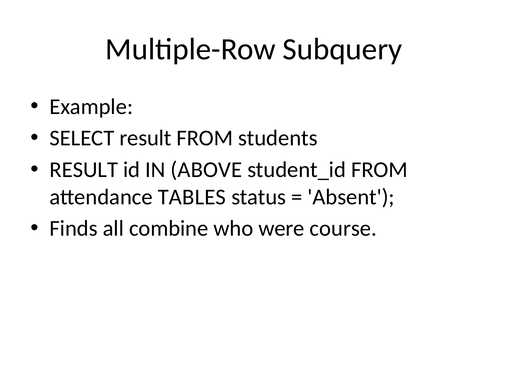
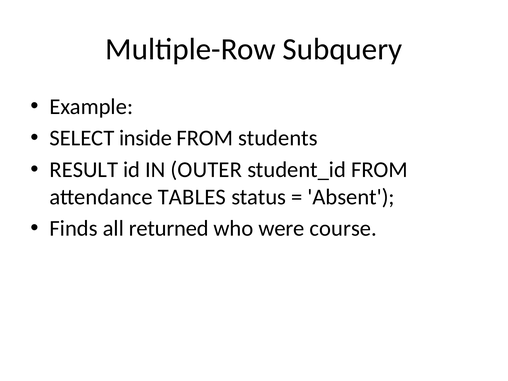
SELECT result: result -> inside
ABOVE: ABOVE -> OUTER
combine: combine -> returned
